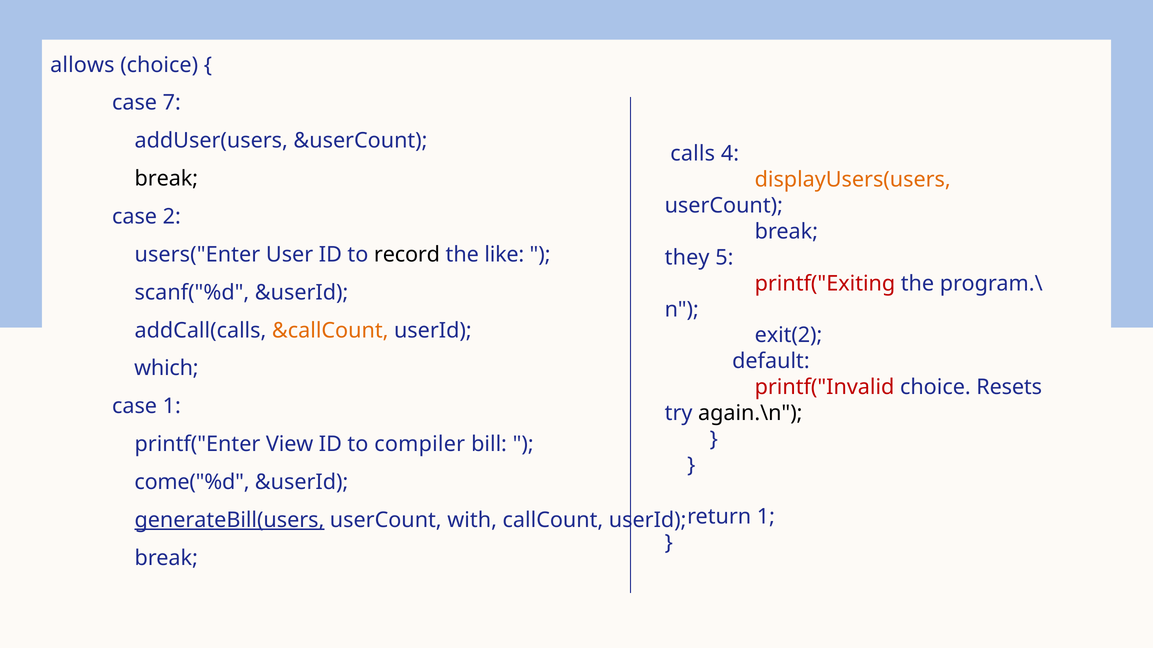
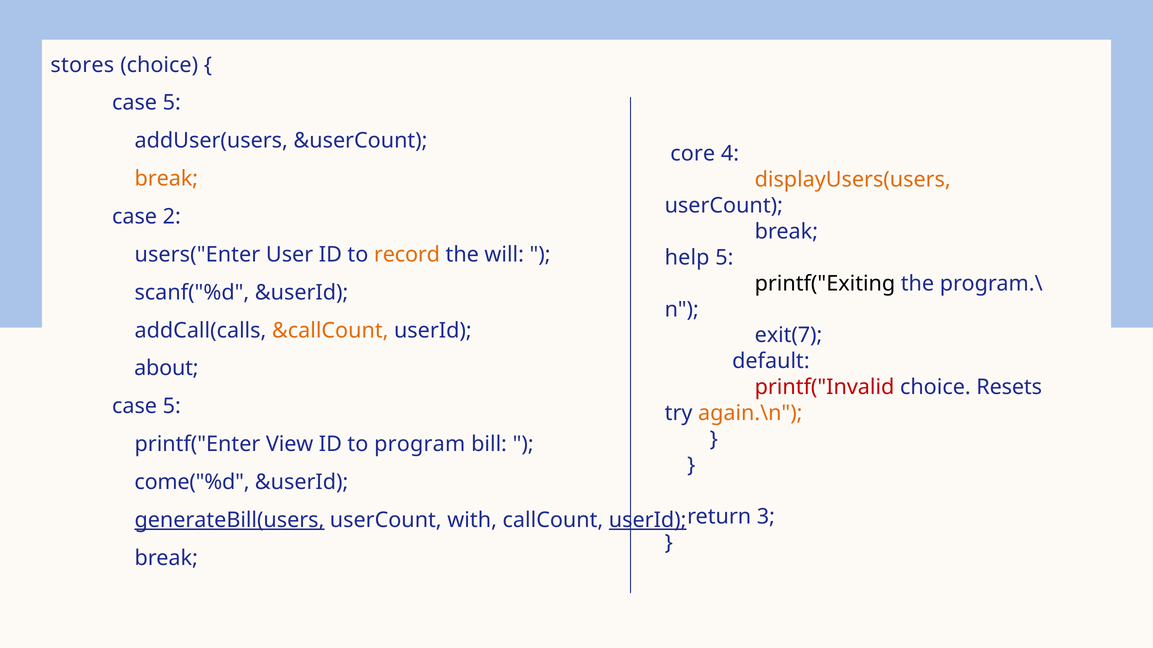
allows: allows -> stores
7 at (172, 103): 7 -> 5
calls: calls -> core
break at (166, 179) colour: black -> orange
record colour: black -> orange
like: like -> will
they: they -> help
printf("Exiting colour: red -> black
exit(2: exit(2 -> exit(7
which: which -> about
1 at (172, 407): 1 -> 5
again.\n colour: black -> orange
compiler: compiler -> program
return 1: 1 -> 3
userId at (648, 520) underline: none -> present
